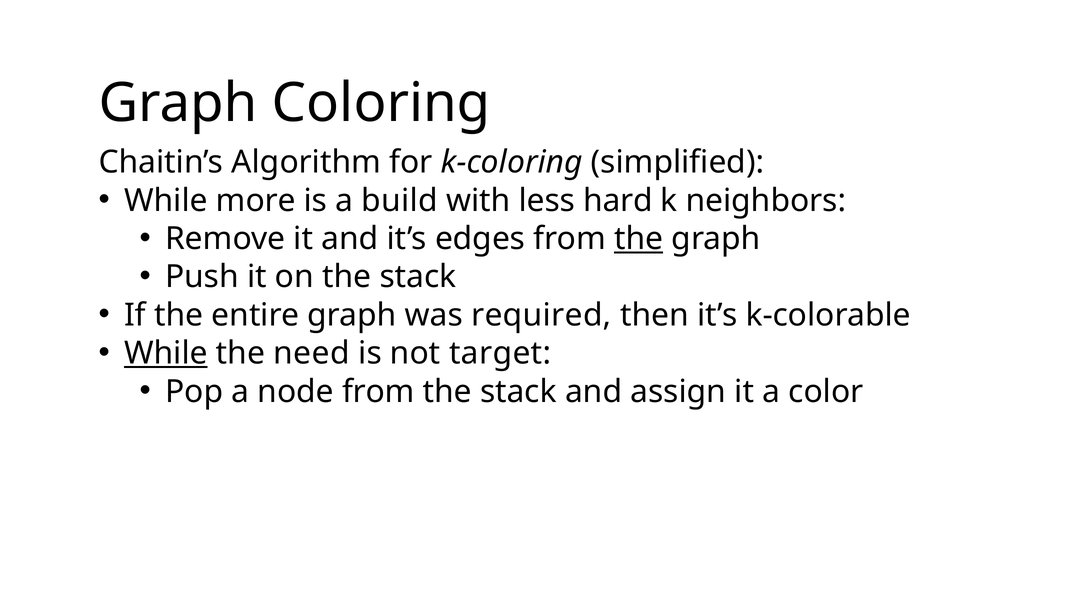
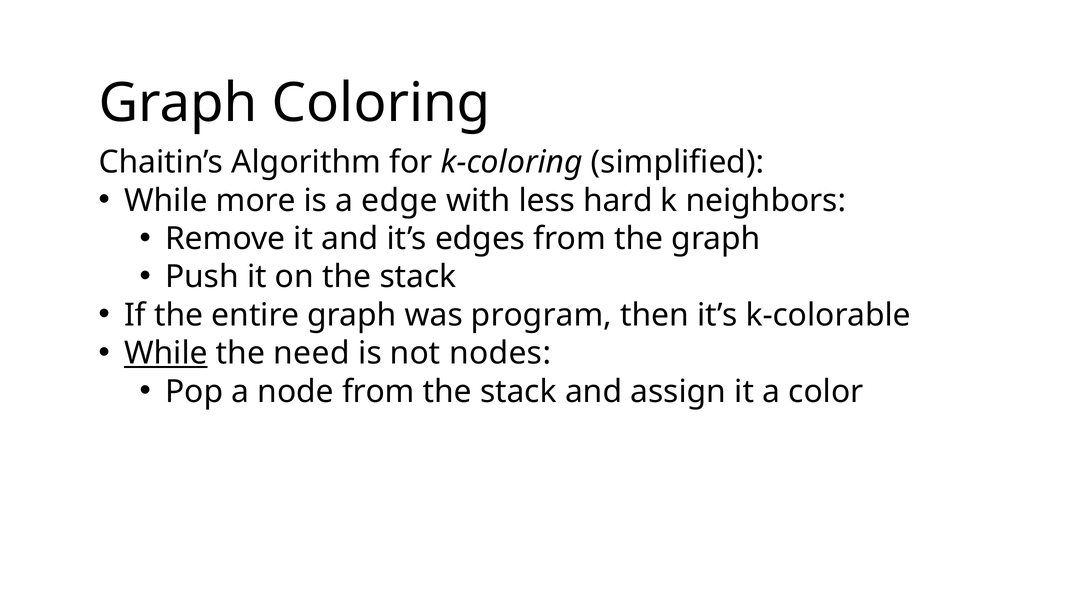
build: build -> edge
the at (639, 239) underline: present -> none
required: required -> program
target: target -> nodes
